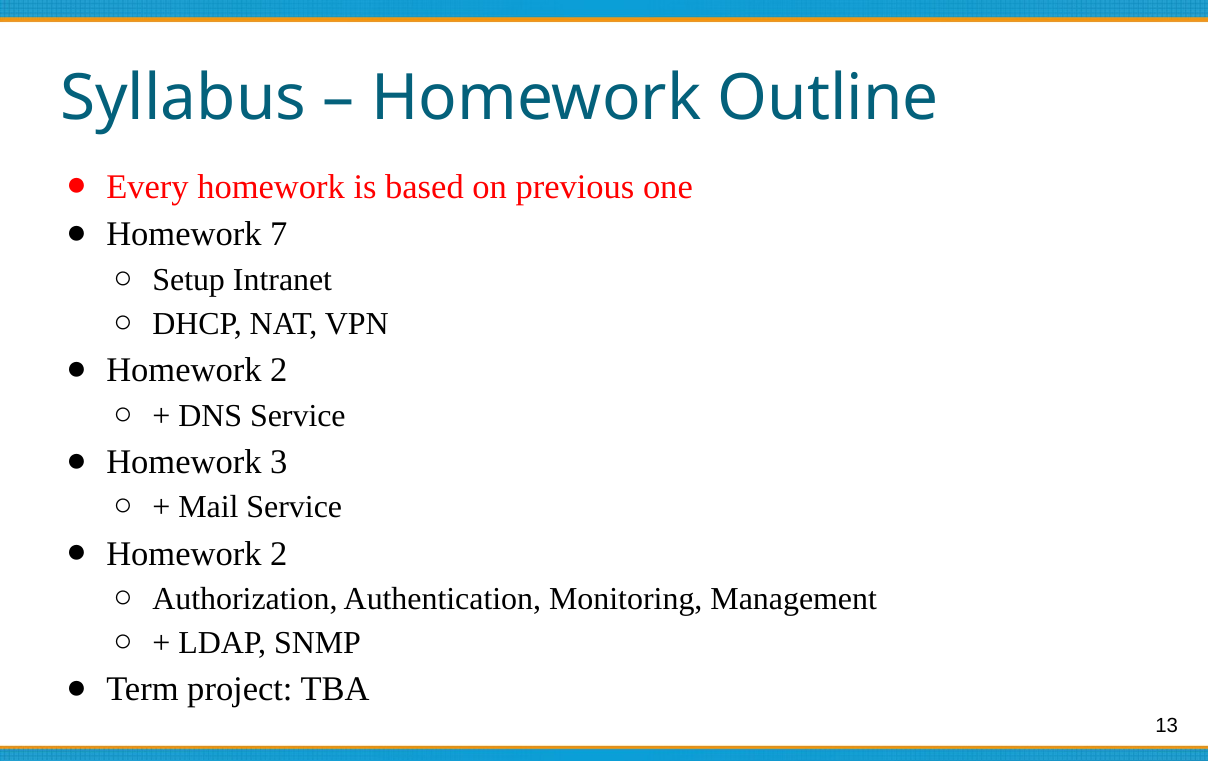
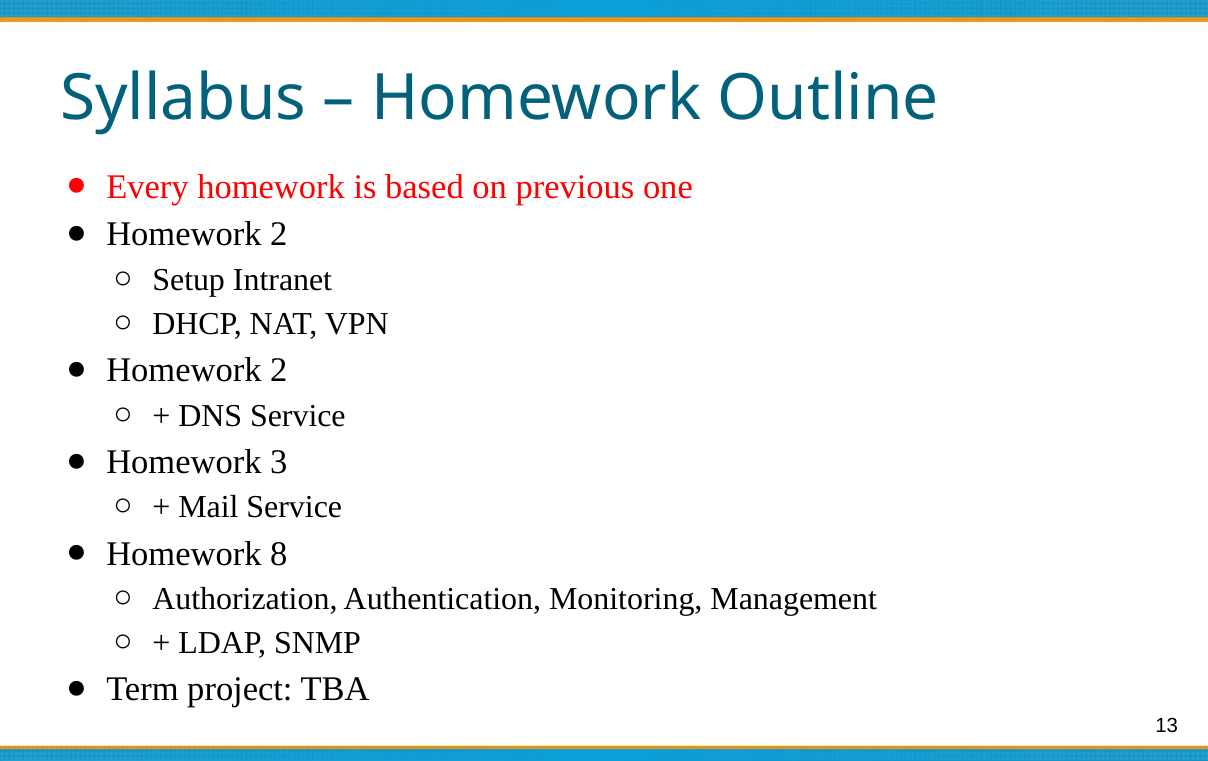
7 at (279, 234): 7 -> 2
2 at (279, 554): 2 -> 8
